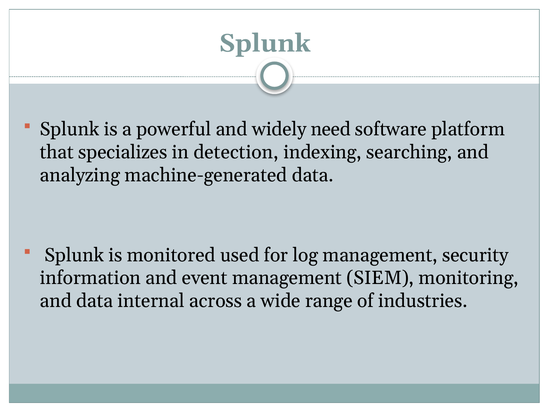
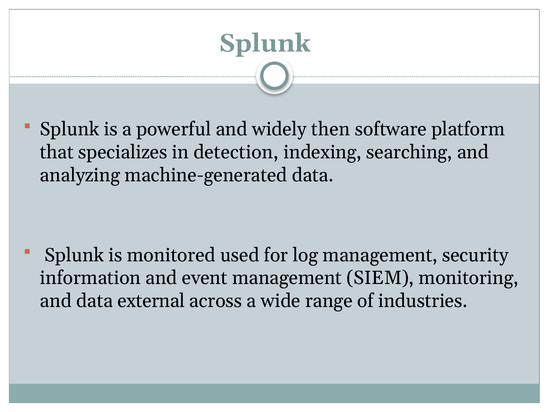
need: need -> then
internal: internal -> external
